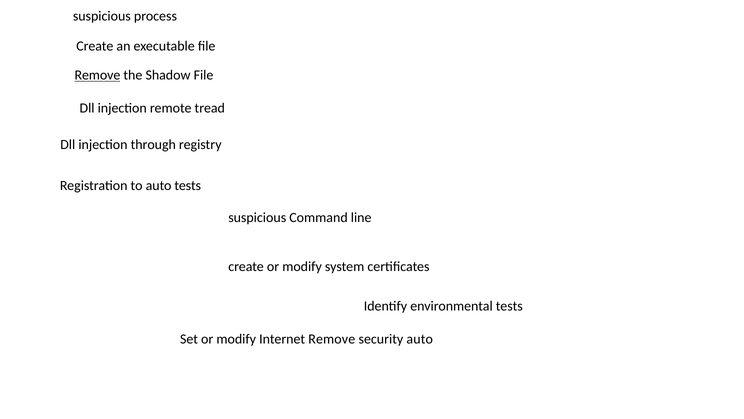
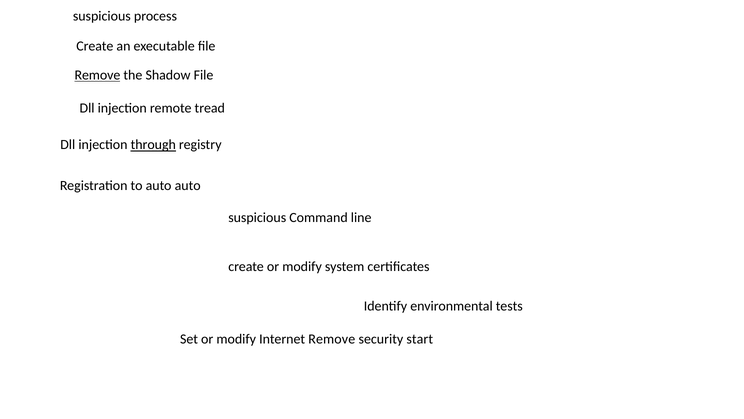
through underline: none -> present
auto tests: tests -> auto
security auto: auto -> start
